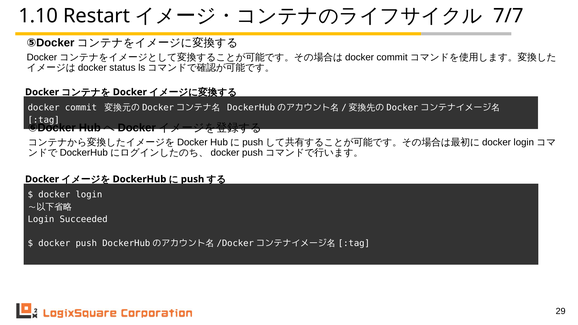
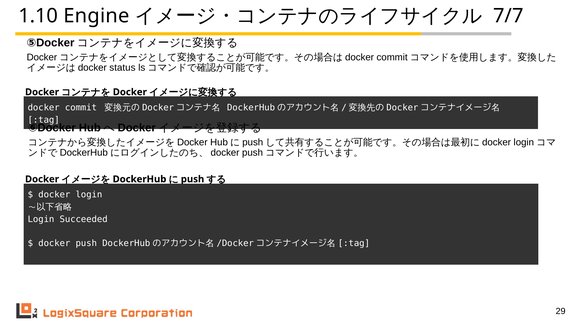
Restart: Restart -> Engine
